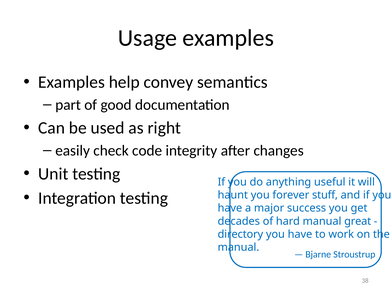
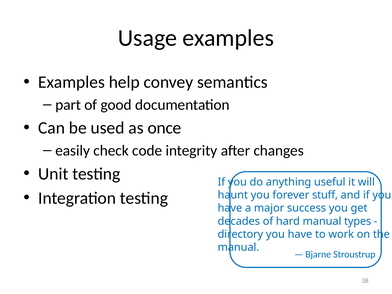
right: right -> once
great: great -> types
